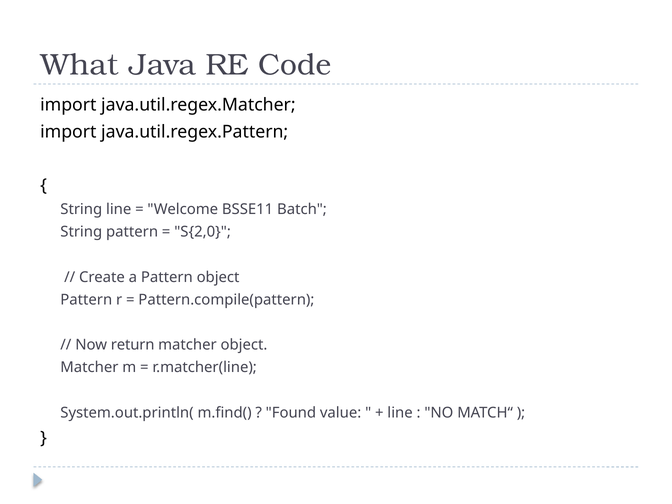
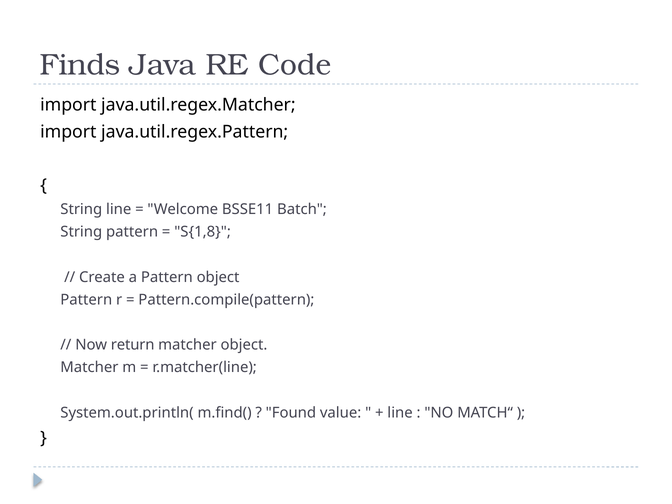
What: What -> Finds
S{2,0: S{2,0 -> S{1,8
